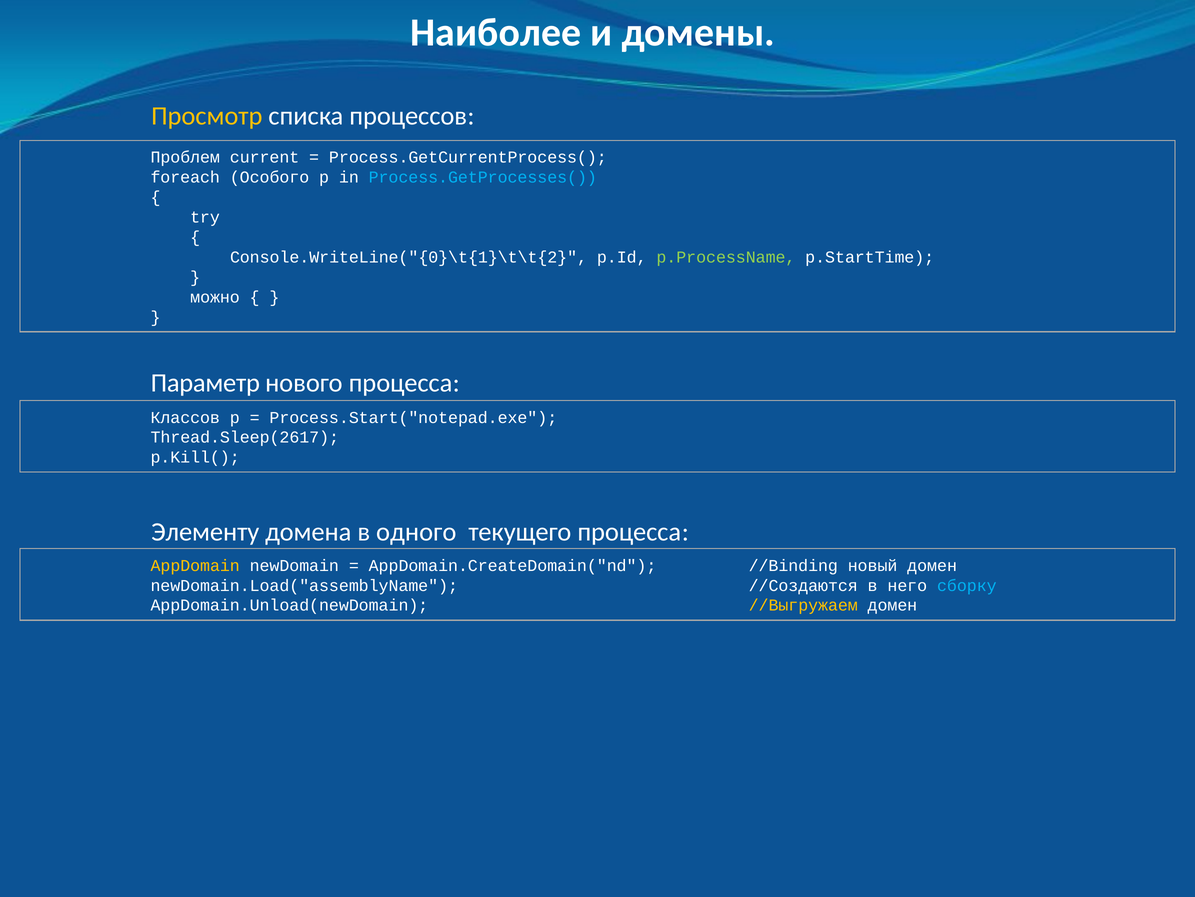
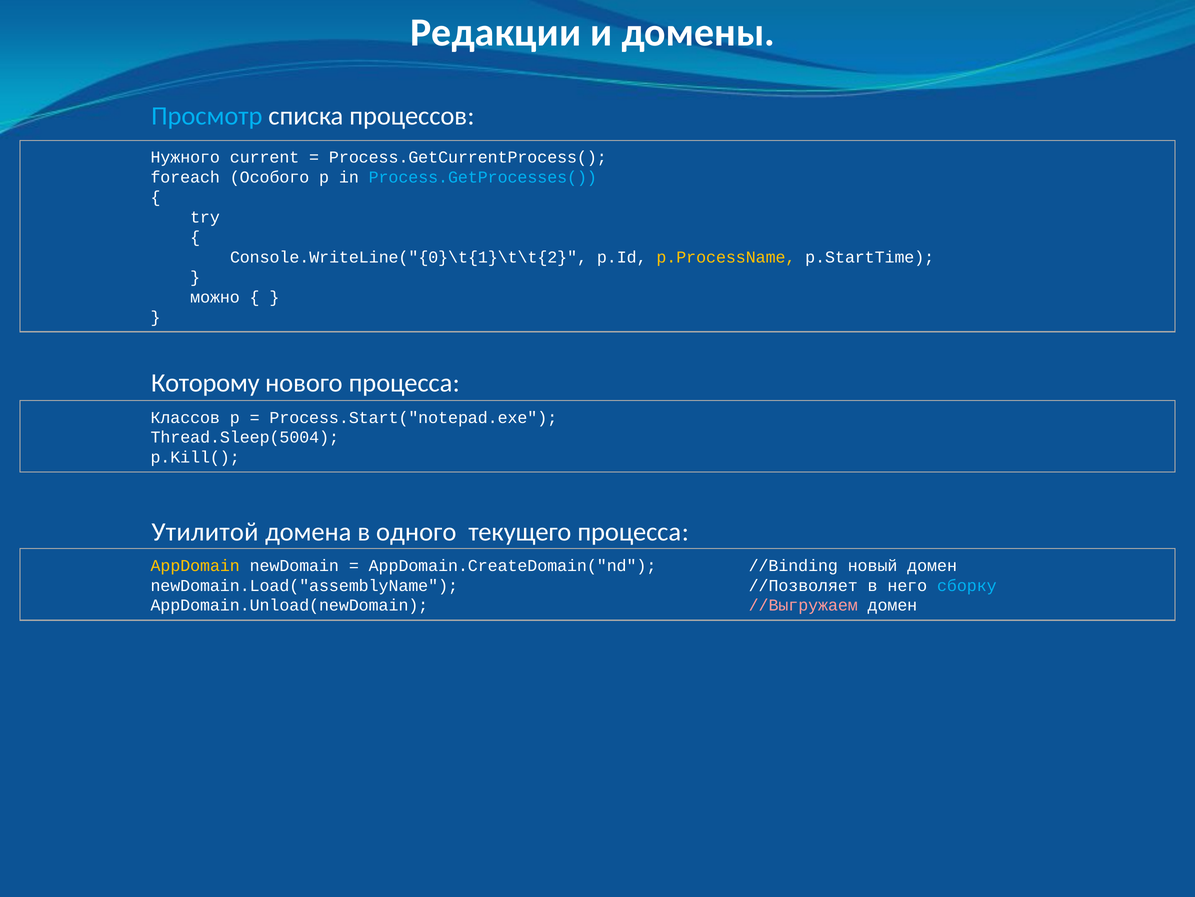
Наиболее: Наиболее -> Редакции
Просмотр colour: yellow -> light blue
Проблем: Проблем -> Нужного
p.ProcessName colour: light green -> yellow
Параметр: Параметр -> Которому
Thread.Sleep(2617: Thread.Sleep(2617 -> Thread.Sleep(5004
Элементу: Элементу -> Утилитой
//Создаются: //Создаются -> //Позволяет
//Выгружаем colour: yellow -> pink
